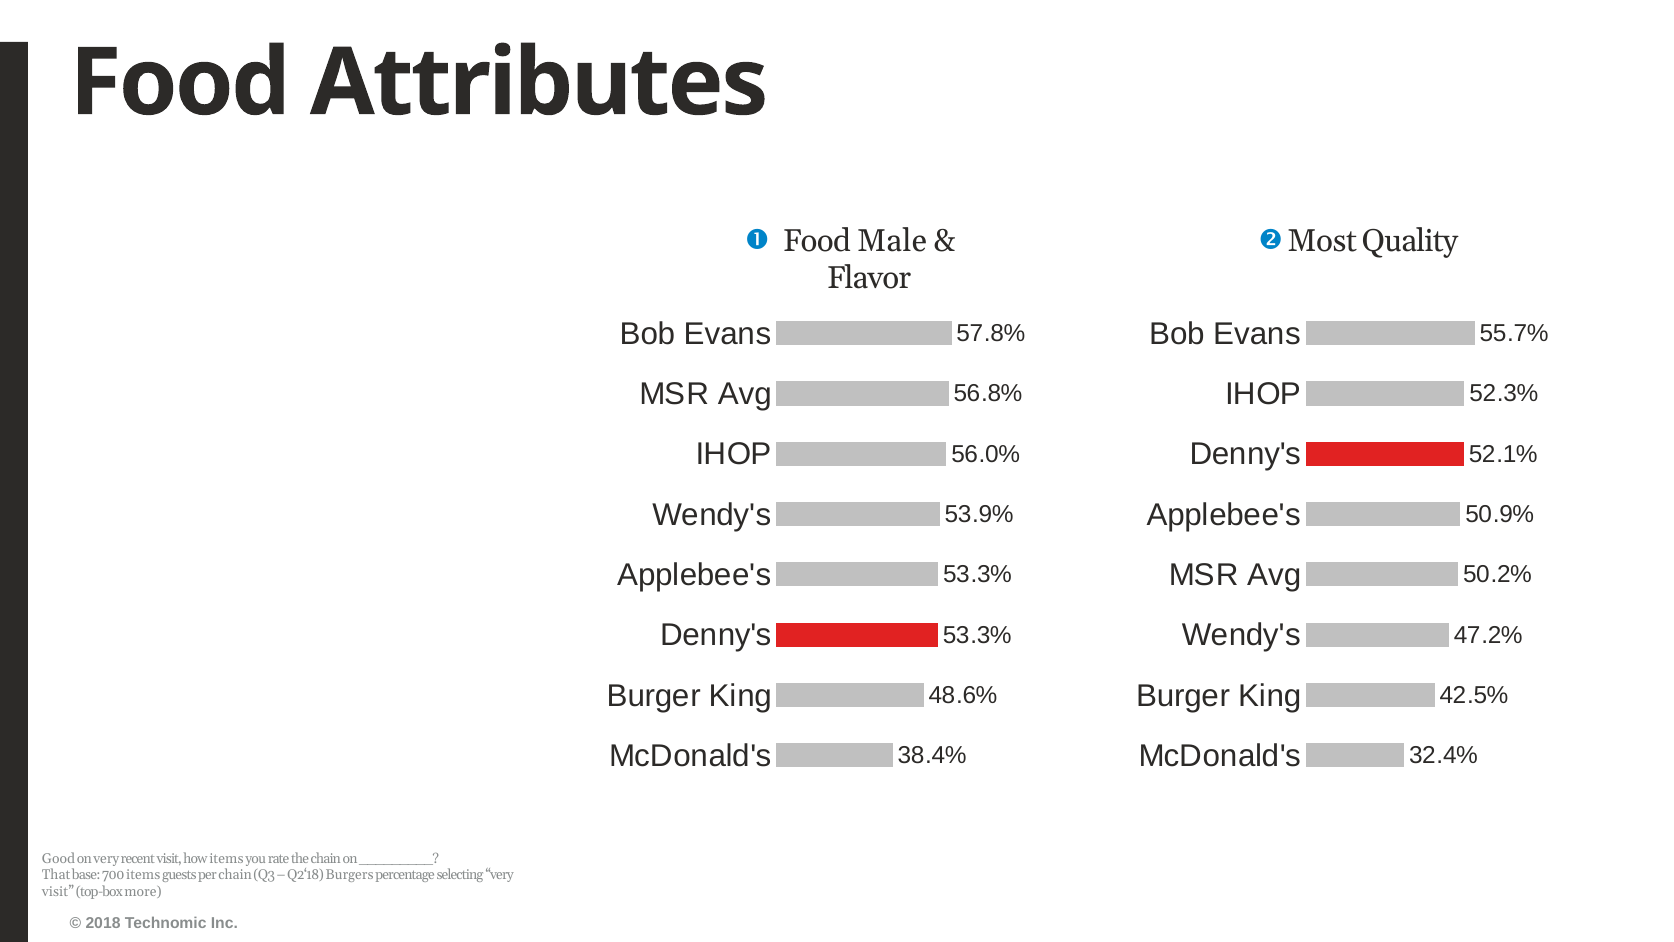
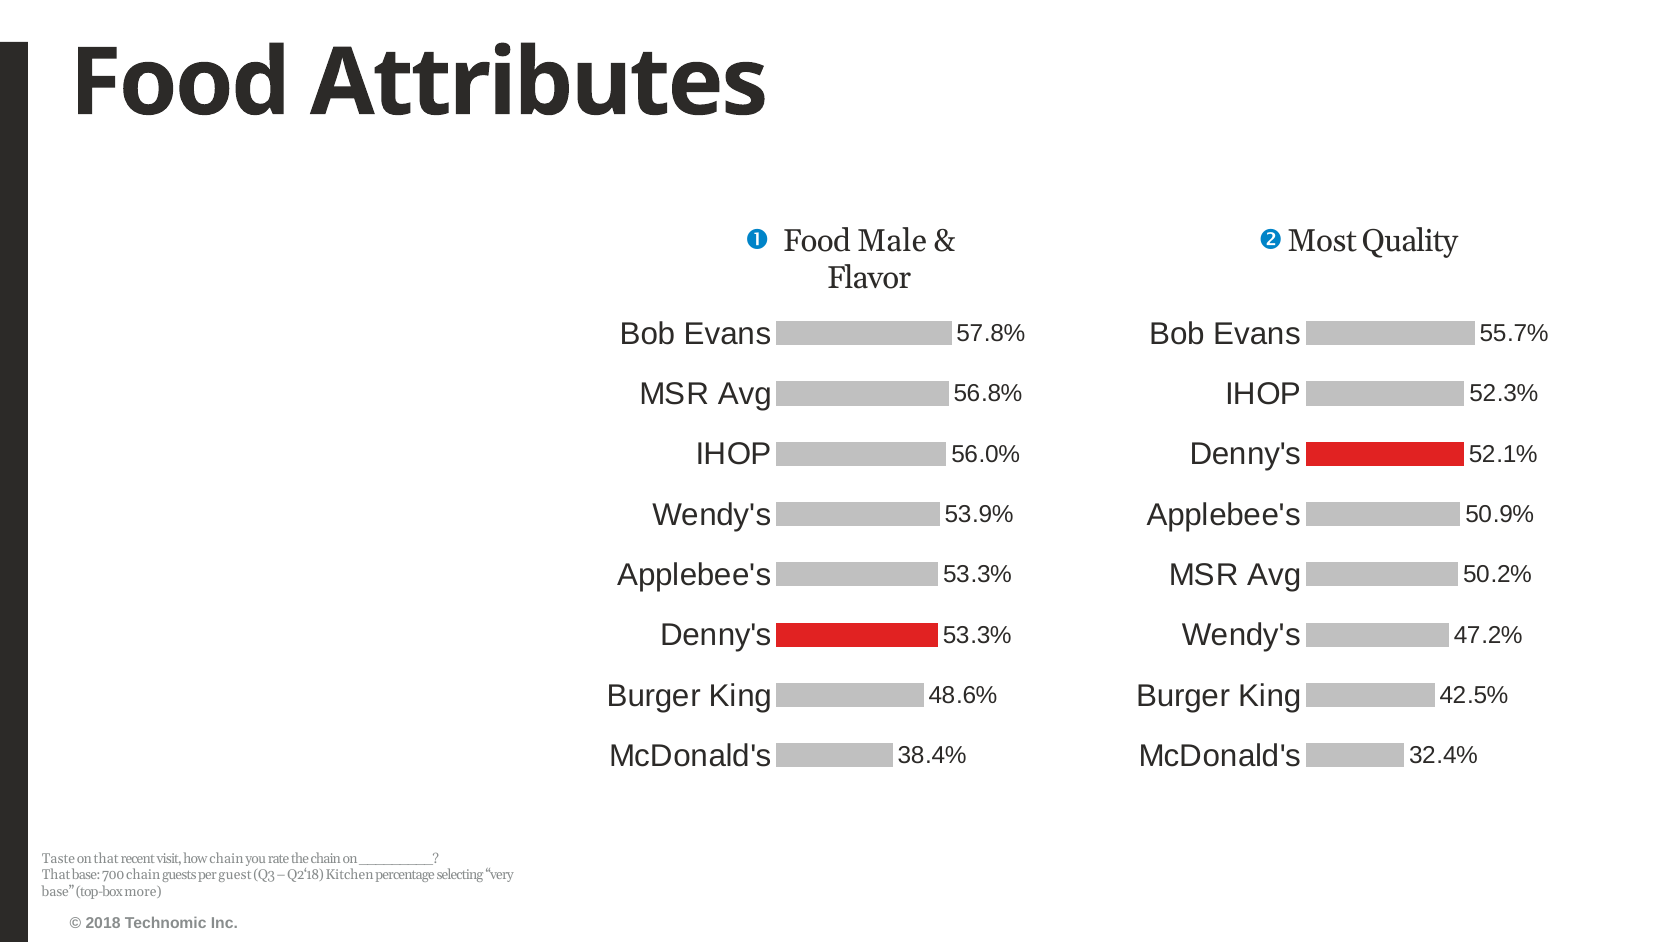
Good: Good -> Taste
on very: very -> that
how items: items -> chain
700 items: items -> chain
per chain: chain -> guest
Burgers: Burgers -> Kitchen
visit at (58, 891): visit -> base
